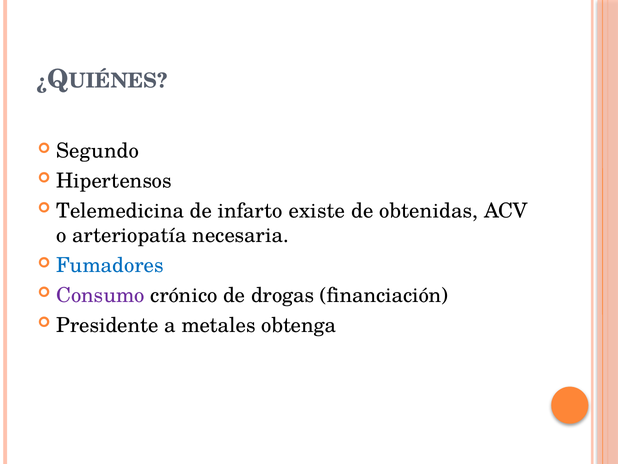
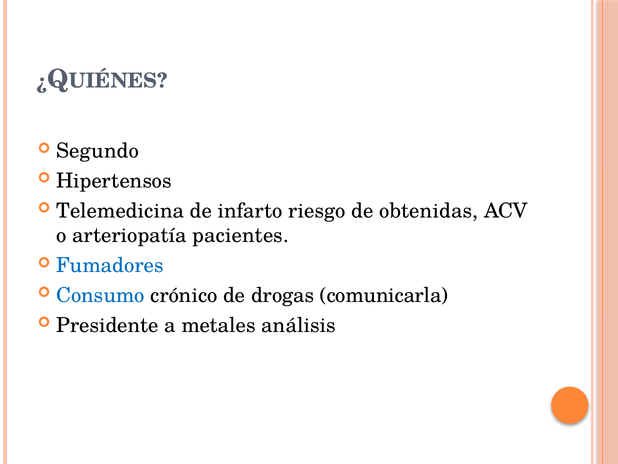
existe: existe -> riesgo
necesaria: necesaria -> pacientes
Consumo colour: purple -> blue
financiación: financiación -> comunicarla
obtenga: obtenga -> análisis
